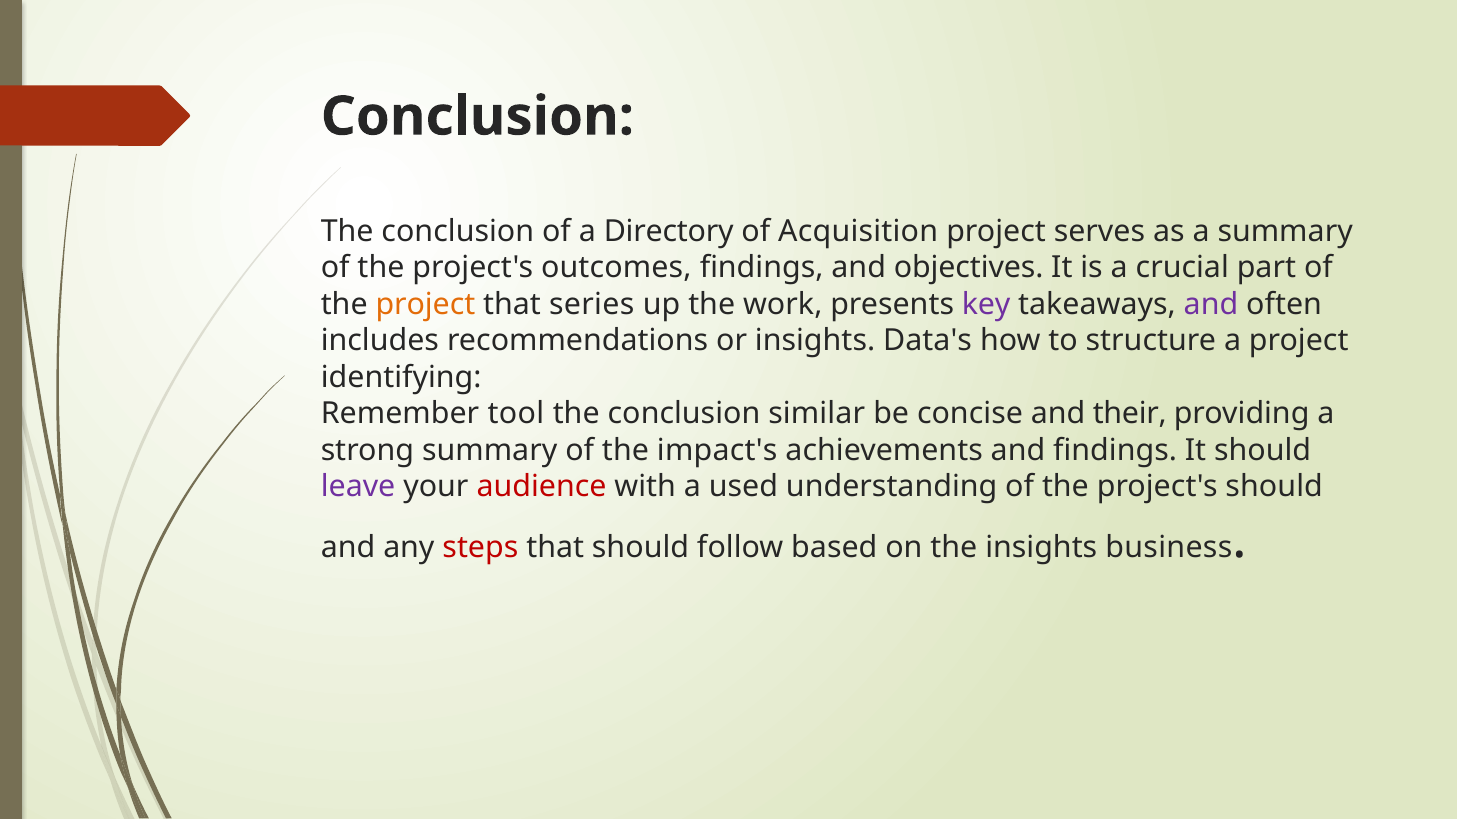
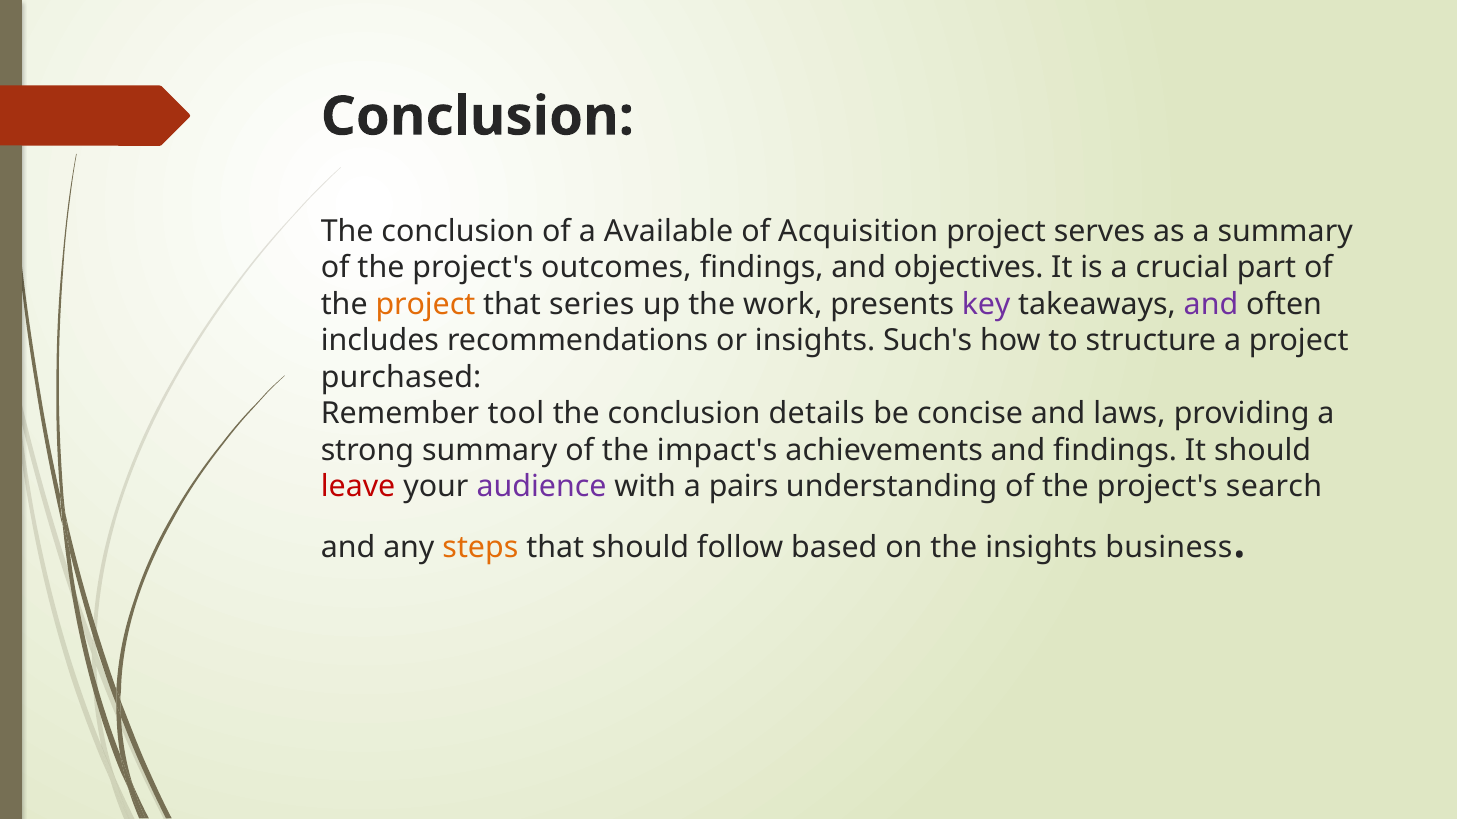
Directory: Directory -> Available
Data's: Data's -> Such's
identifying: identifying -> purchased
similar: similar -> details
their: their -> laws
leave colour: purple -> red
audience colour: red -> purple
used: used -> pairs
project's should: should -> search
steps colour: red -> orange
